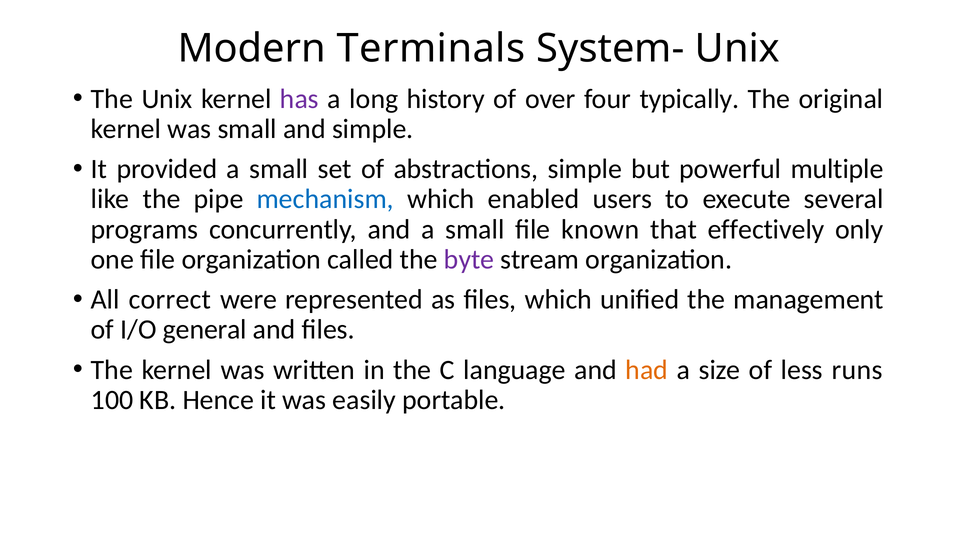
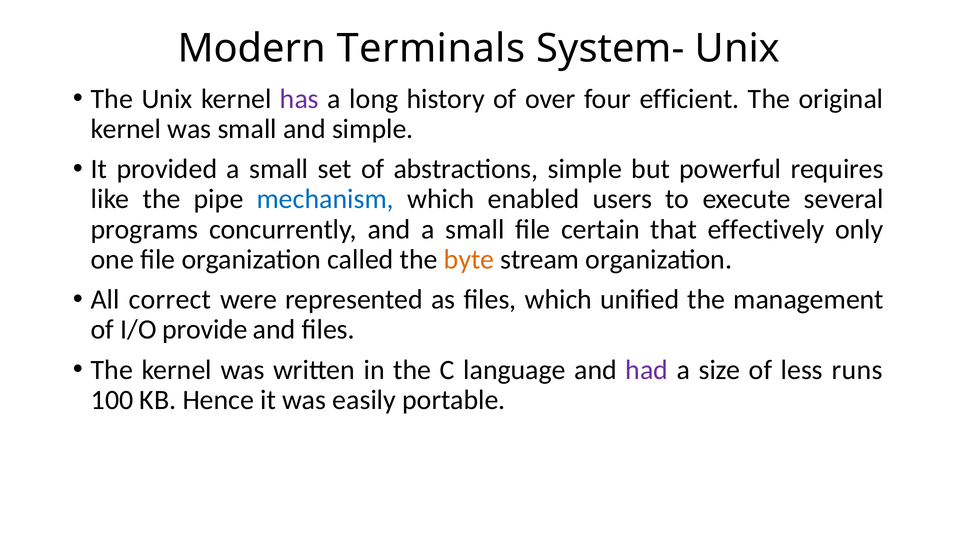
typically: typically -> efficient
multiple: multiple -> requires
known: known -> certain
byte colour: purple -> orange
general: general -> provide
had colour: orange -> purple
